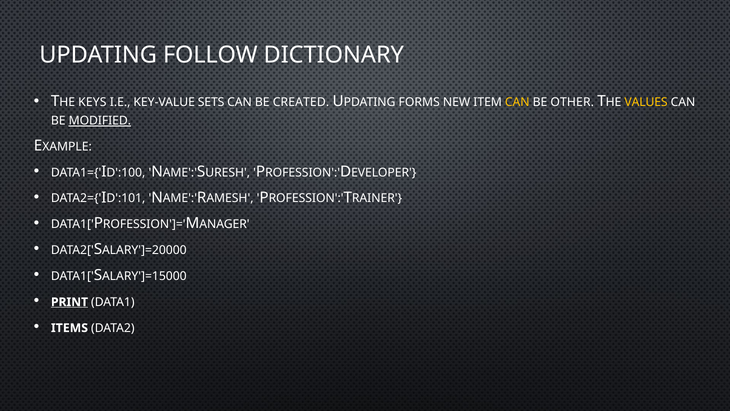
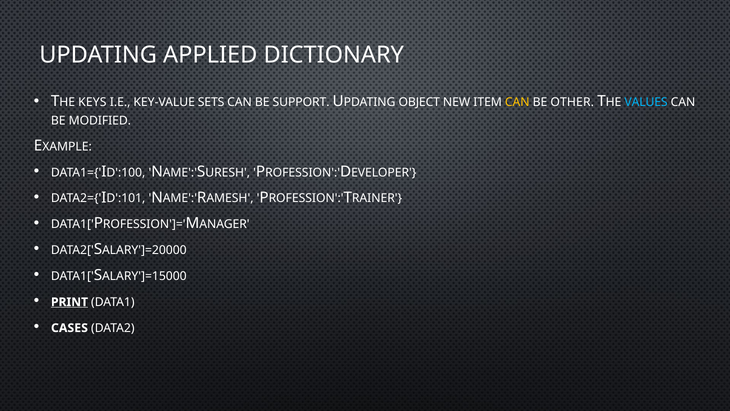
FOLLOW: FOLLOW -> APPLIED
CREATED: CREATED -> SUPPORT
FORMS: FORMS -> OBJECT
VALUES colour: yellow -> light blue
MODIFIED underline: present -> none
ITEMS: ITEMS -> CASES
